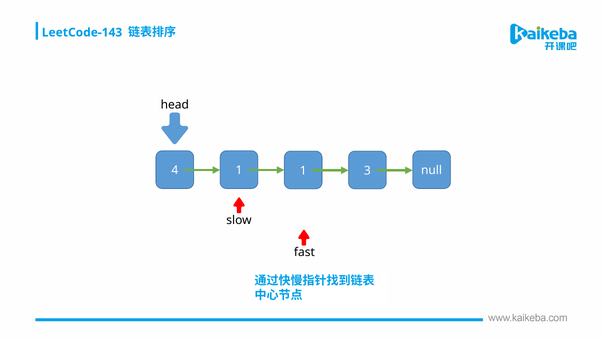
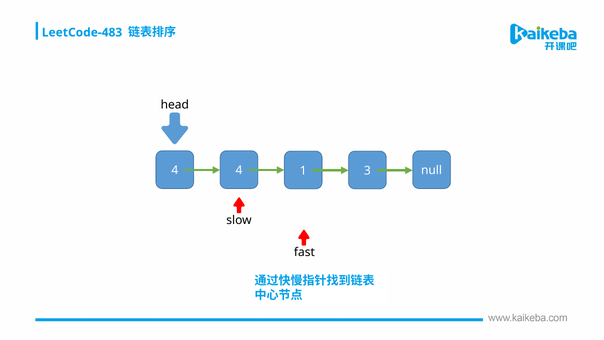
LeetCode-143: LeetCode-143 -> LeetCode-483
4 1: 1 -> 4
